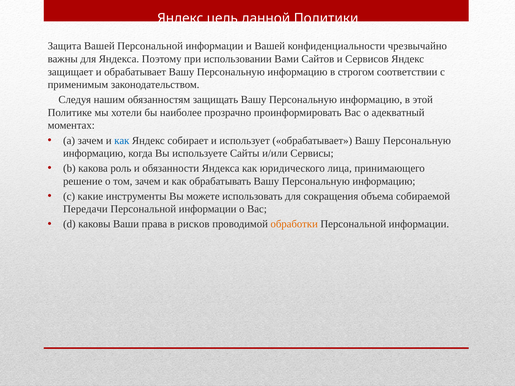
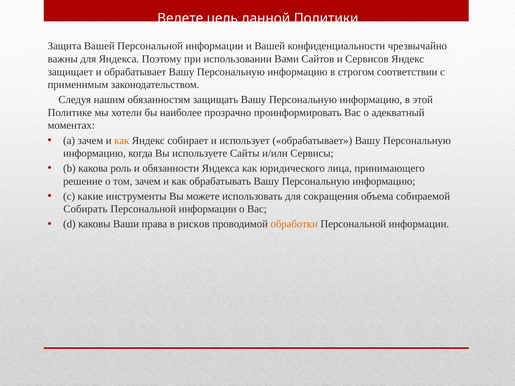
Яндекс at (180, 18): Яндекс -> Ведете
как at (122, 141) colour: blue -> orange
Передачи: Передачи -> Собирать
